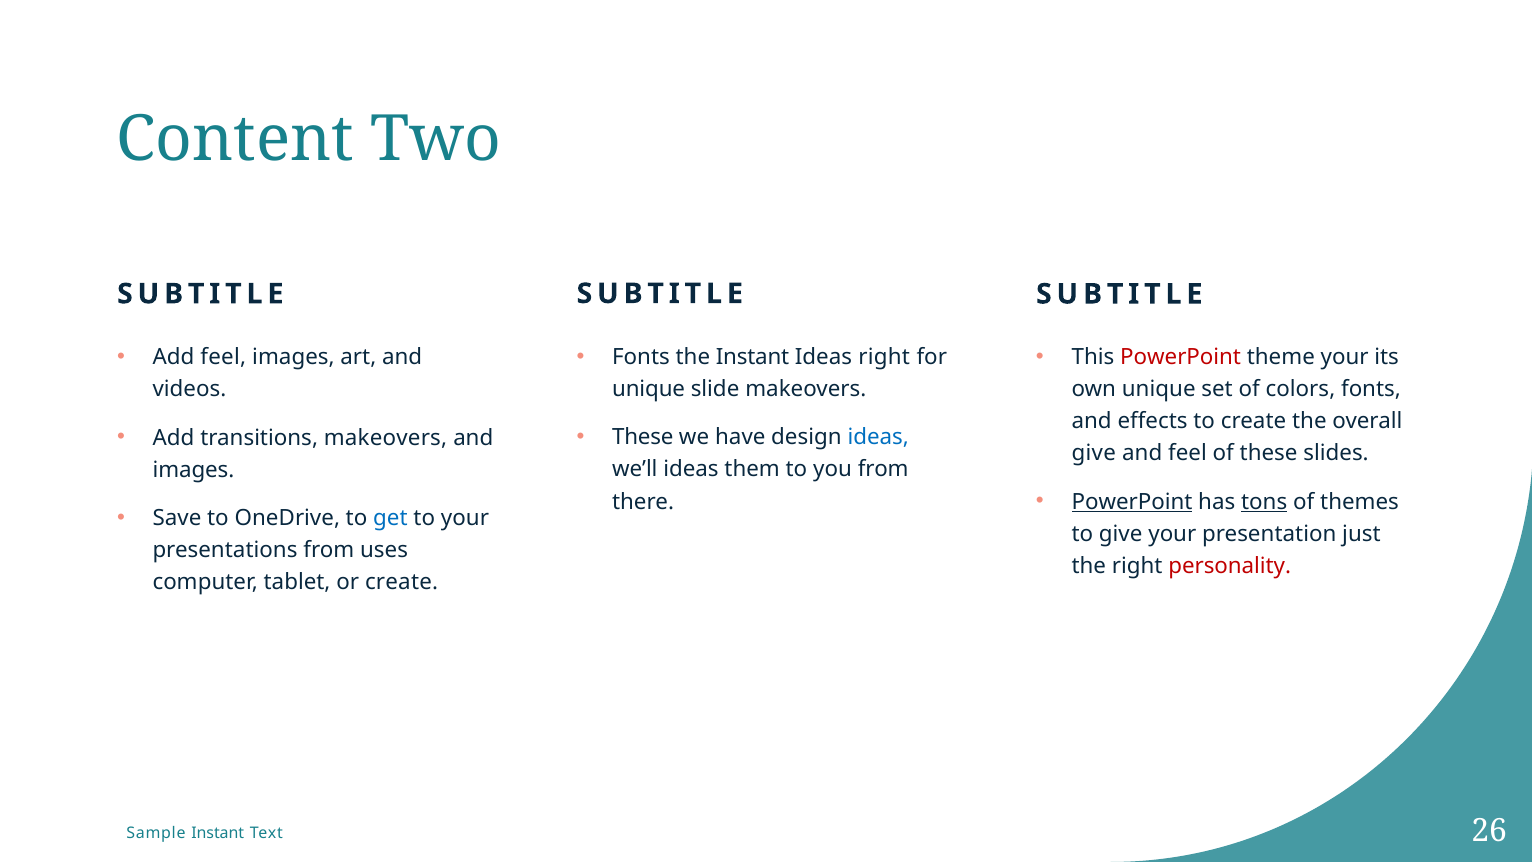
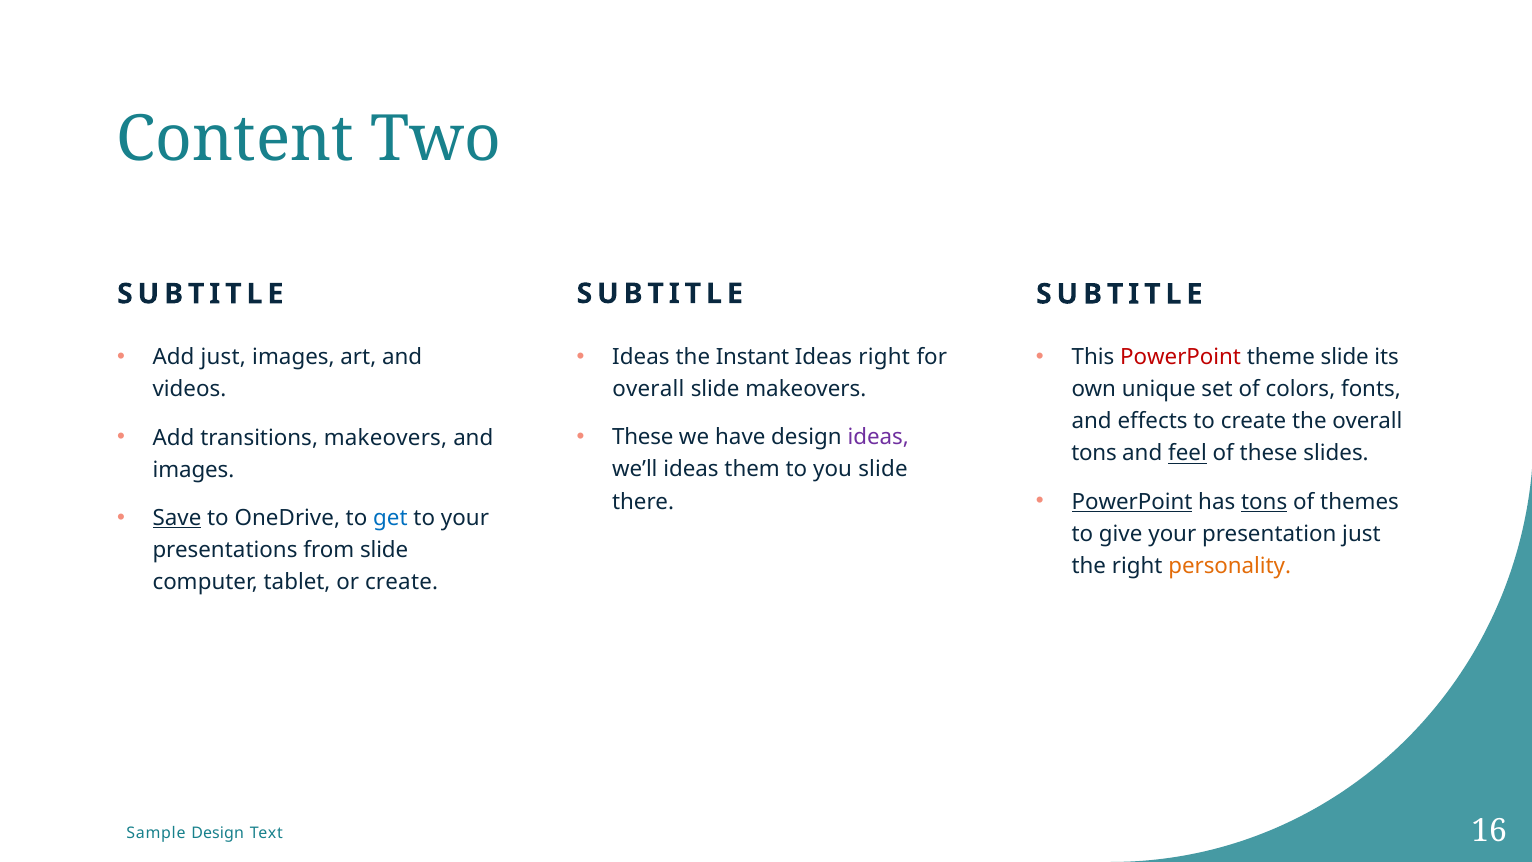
Fonts at (641, 357): Fonts -> Ideas
theme your: your -> slide
Add feel: feel -> just
unique at (649, 389): unique -> overall
ideas at (878, 437) colour: blue -> purple
give at (1094, 453): give -> tons
feel at (1187, 453) underline: none -> present
you from: from -> slide
Save underline: none -> present
from uses: uses -> slide
personality colour: red -> orange
Sample Instant: Instant -> Design
26: 26 -> 16
